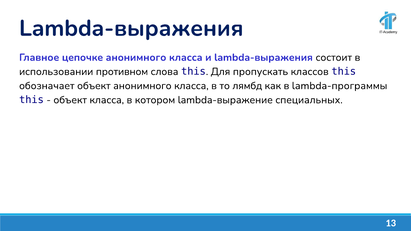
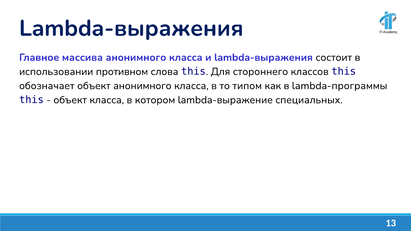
цепочке: цепочке -> массива
пропускать: пропускать -> стороннего
лямбд: лямбд -> типом
